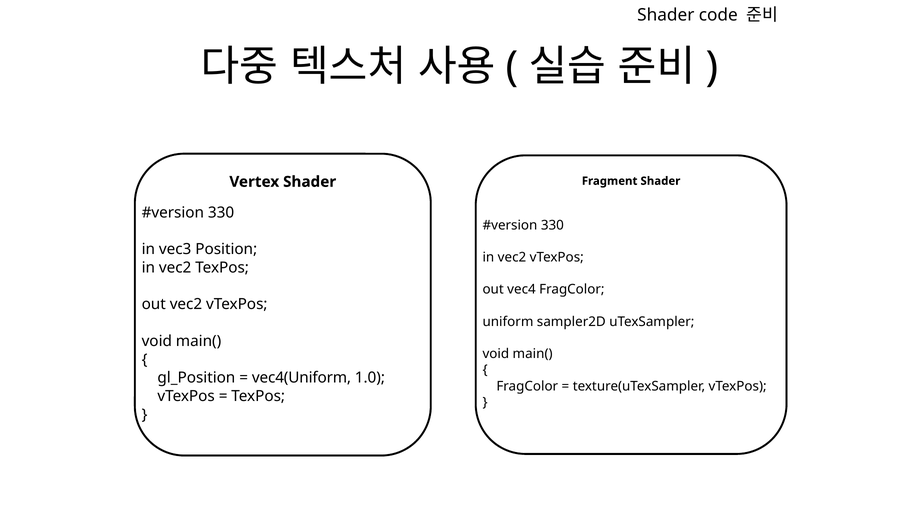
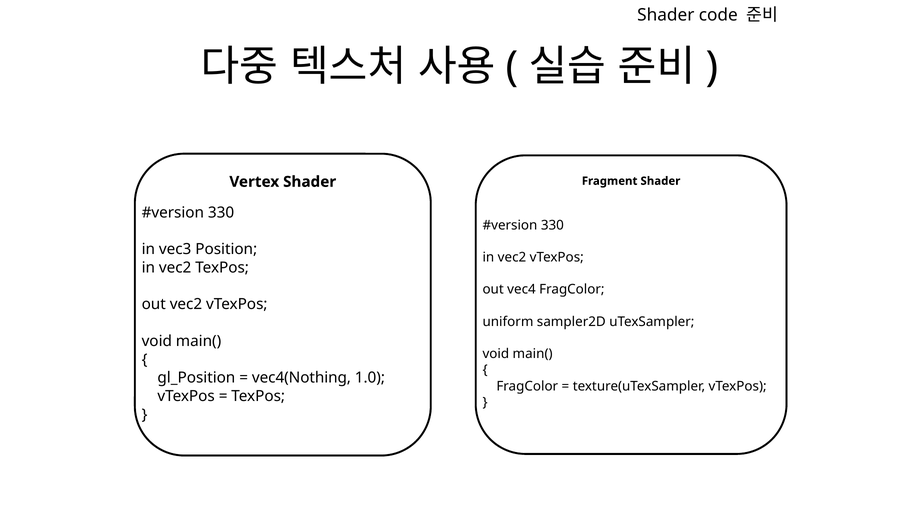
vec4(Uniform: vec4(Uniform -> vec4(Nothing
